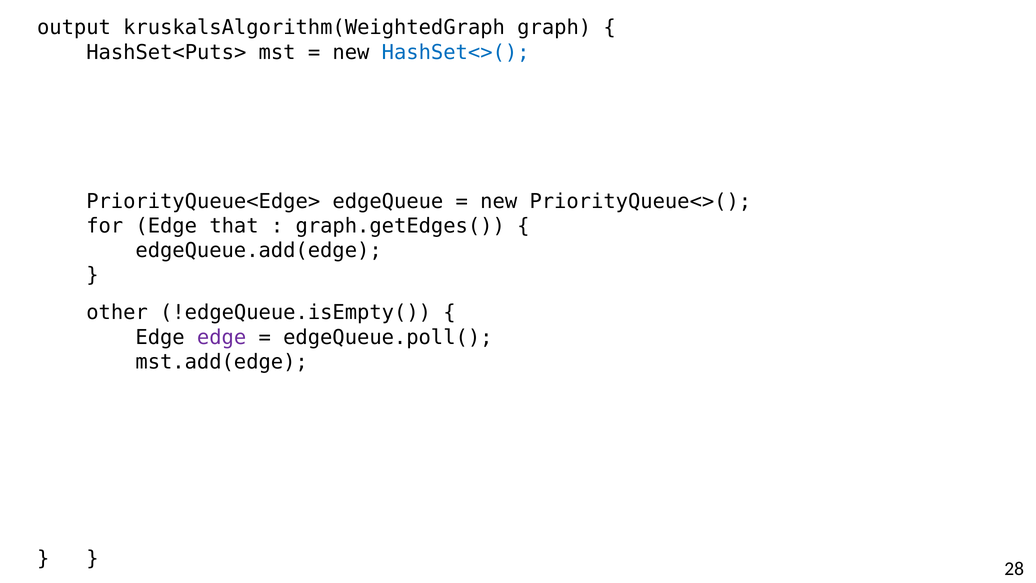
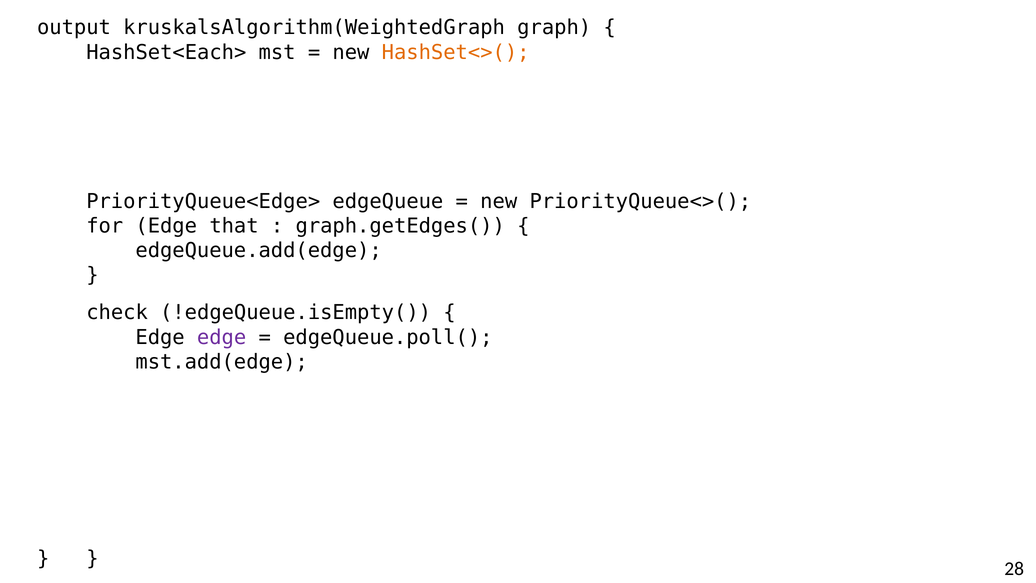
HashSet<Puts>: HashSet<Puts> -> HashSet<Each>
HashSet<>( colour: blue -> orange
other: other -> check
